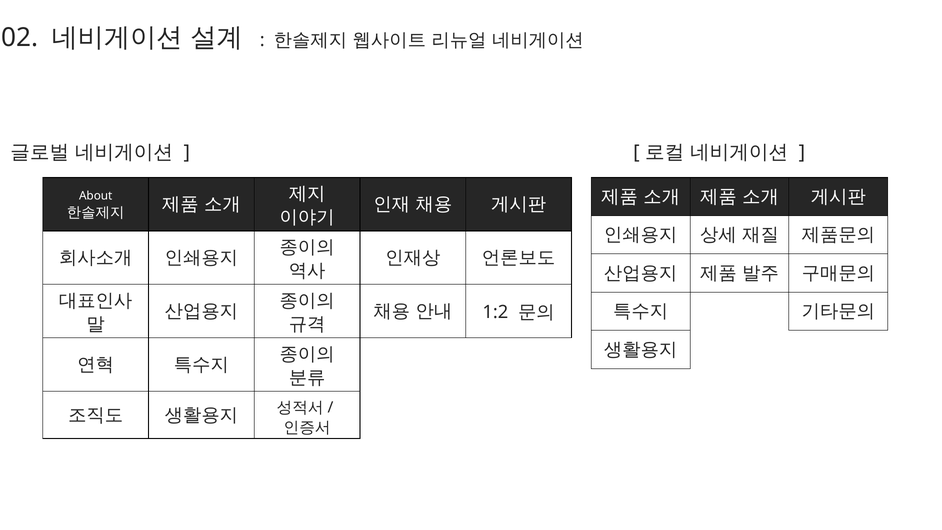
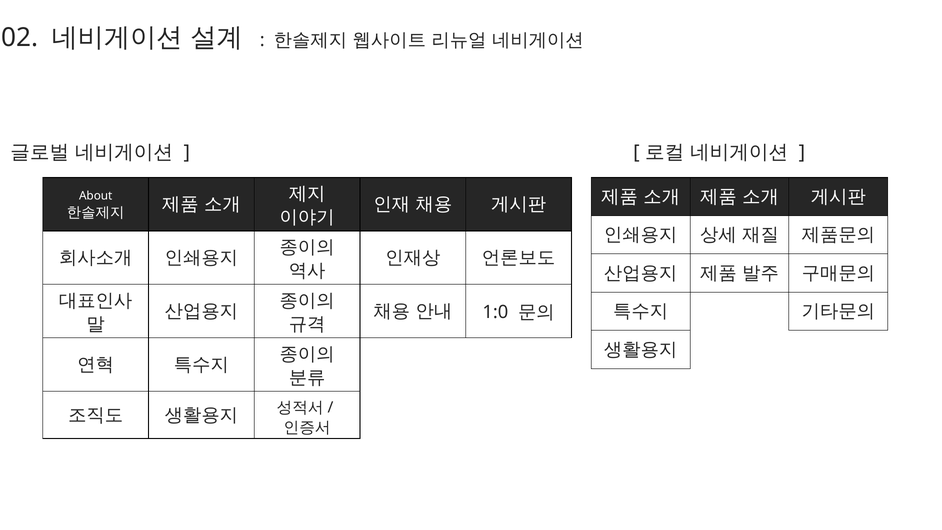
1:2: 1:2 -> 1:0
